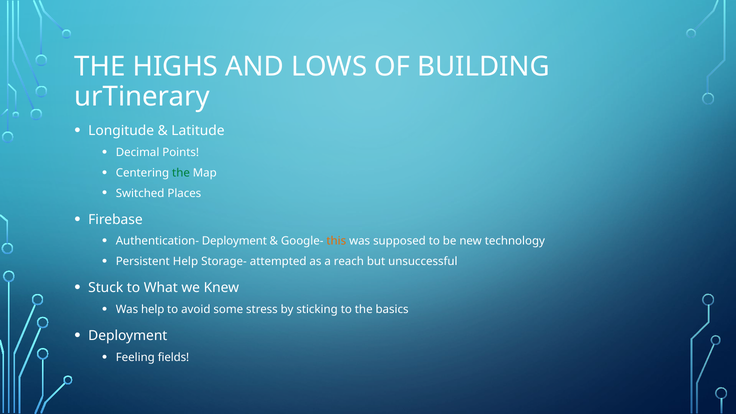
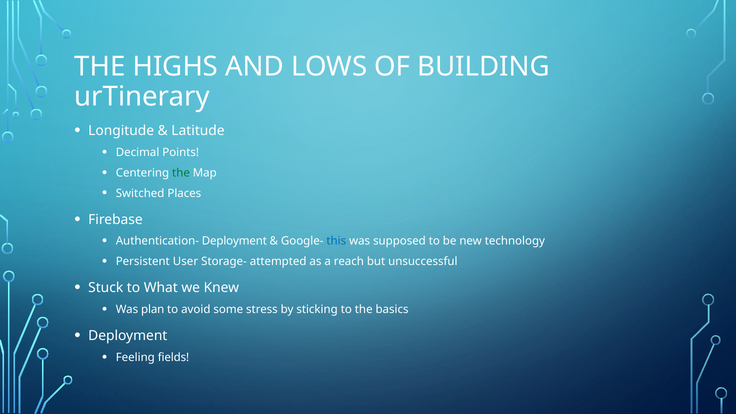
this colour: orange -> blue
Persistent Help: Help -> User
Was help: help -> plan
